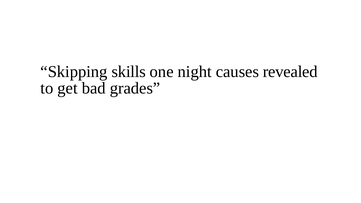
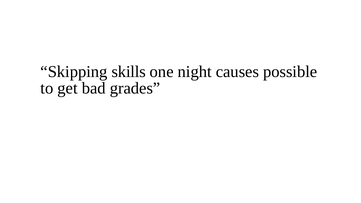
revealed: revealed -> possible
